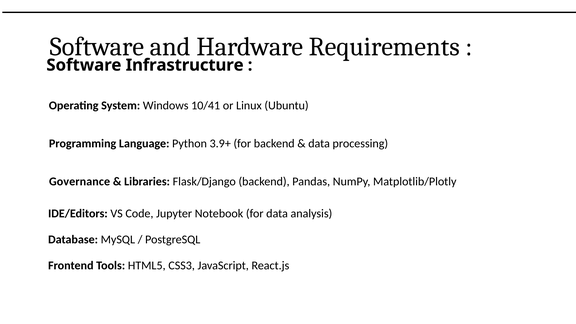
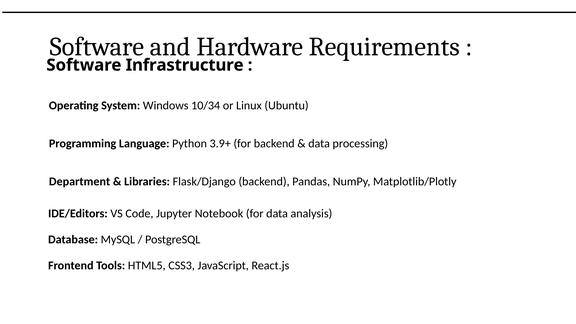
10/41: 10/41 -> 10/34
Governance: Governance -> Department
